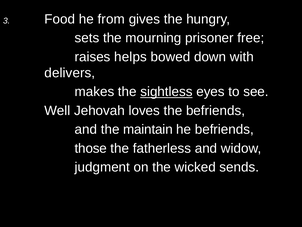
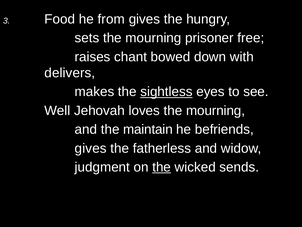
helps: helps -> chant
loves the befriends: befriends -> mourning
those at (91, 148): those -> gives
the at (162, 167) underline: none -> present
